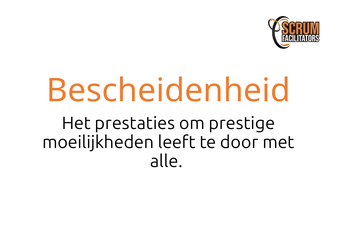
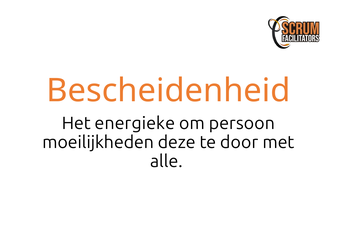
prestaties: prestaties -> energieke
prestige: prestige -> persoon
leeft: leeft -> deze
